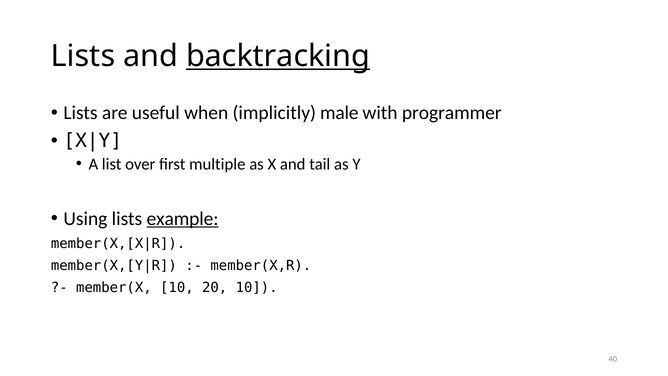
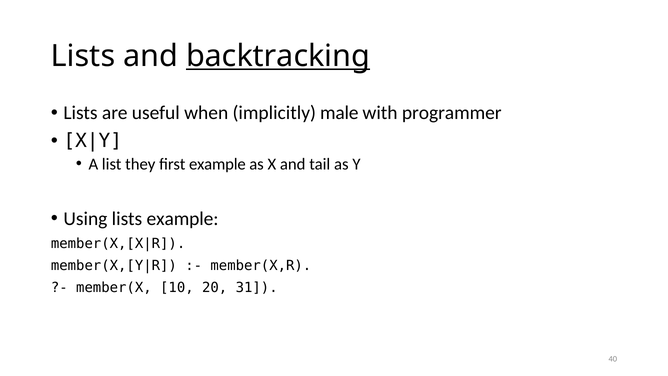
over: over -> they
first multiple: multiple -> example
example at (183, 218) underline: present -> none
20 10: 10 -> 31
